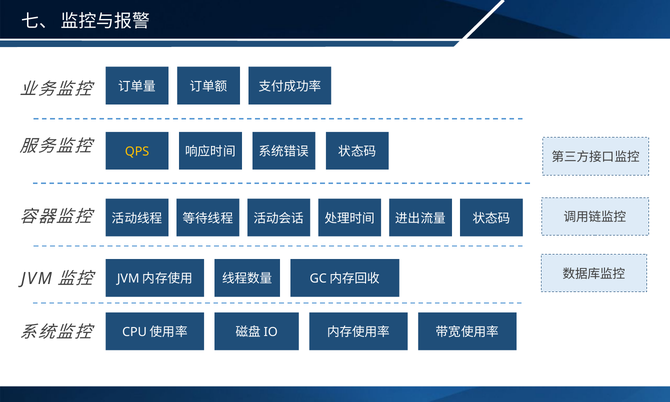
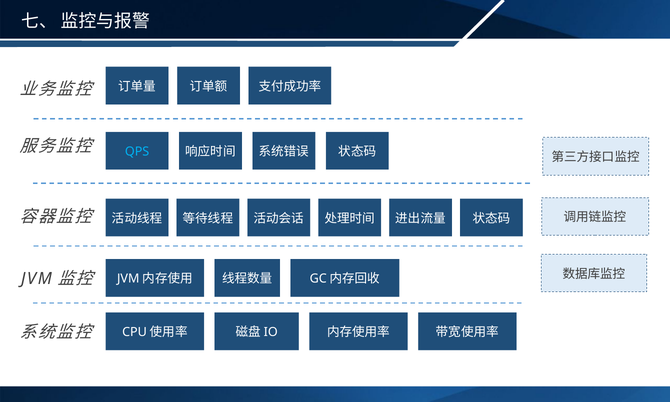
QPS colour: yellow -> light blue
